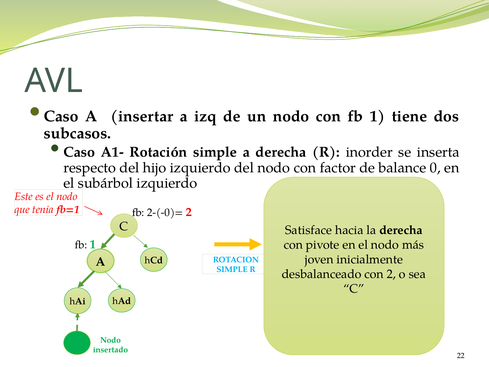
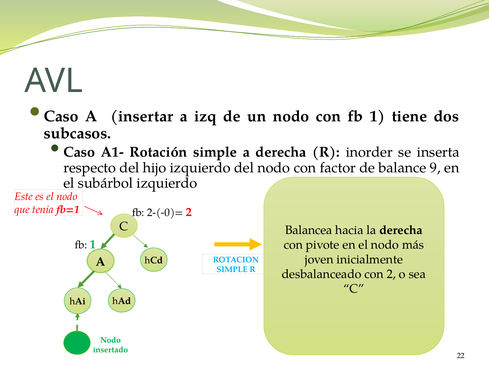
balance 0: 0 -> 9
Satisface: Satisface -> Balancea
